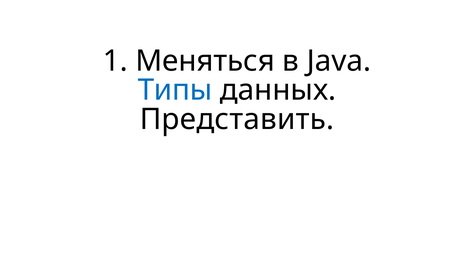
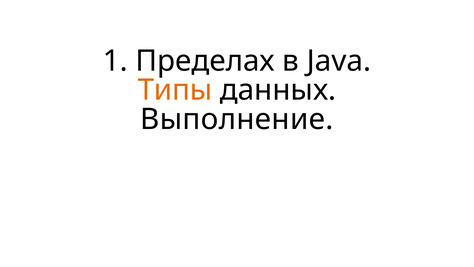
Меняться: Меняться -> Пределах
Типы colour: blue -> orange
Представить: Представить -> Выполнение
